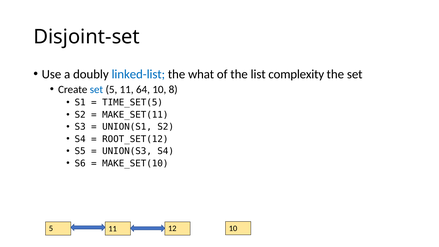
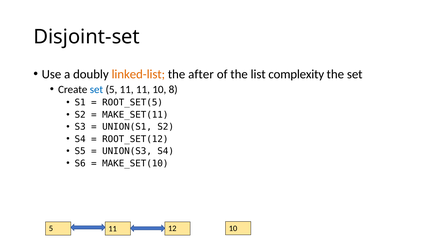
linked-list colour: blue -> orange
what: what -> after
11 64: 64 -> 11
TIME_SET(5: TIME_SET(5 -> ROOT_SET(5
